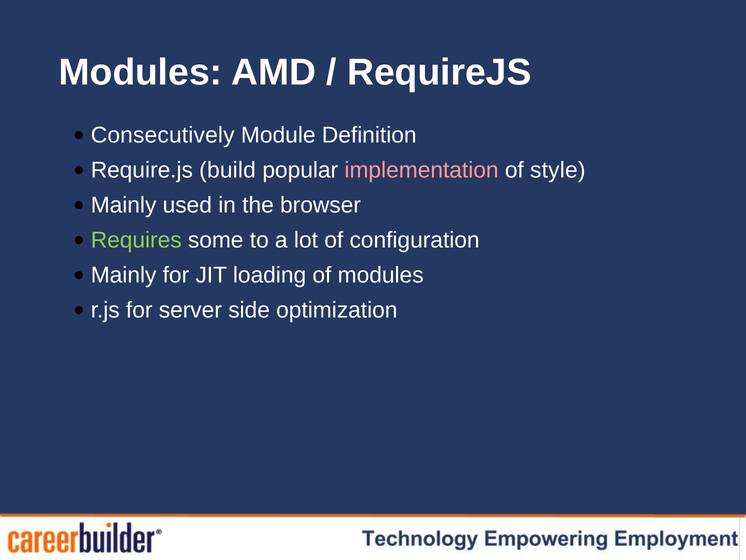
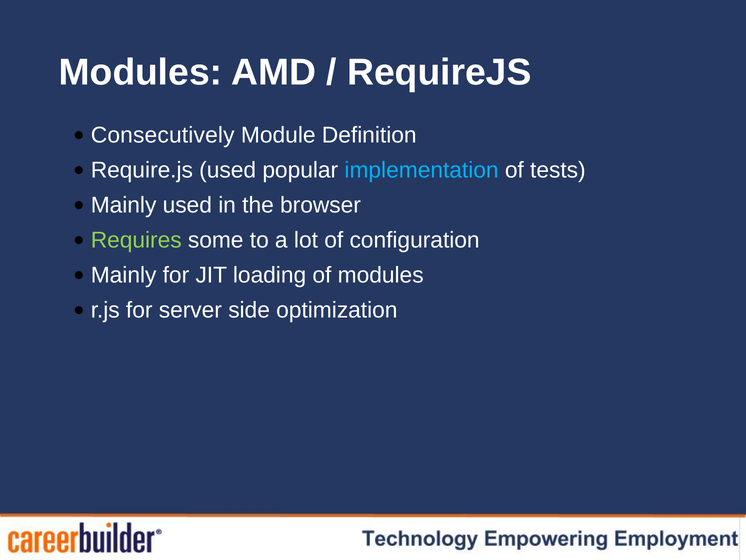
Require.js build: build -> used
implementation colour: pink -> light blue
style: style -> tests
